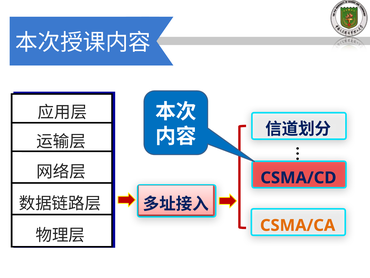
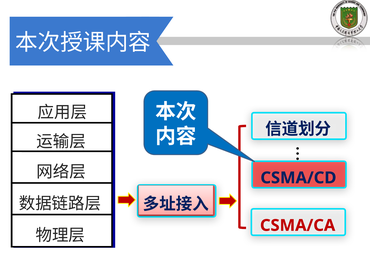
CSMA/CA colour: orange -> red
